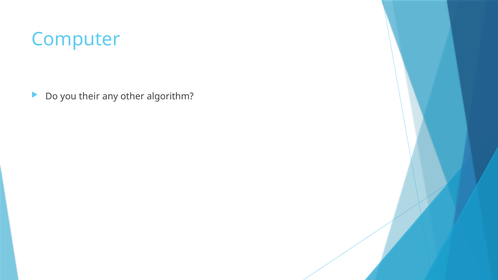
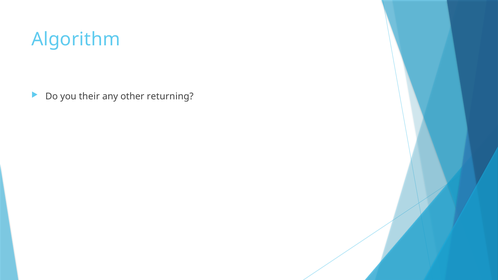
Computer: Computer -> Algorithm
algorithm: algorithm -> returning
